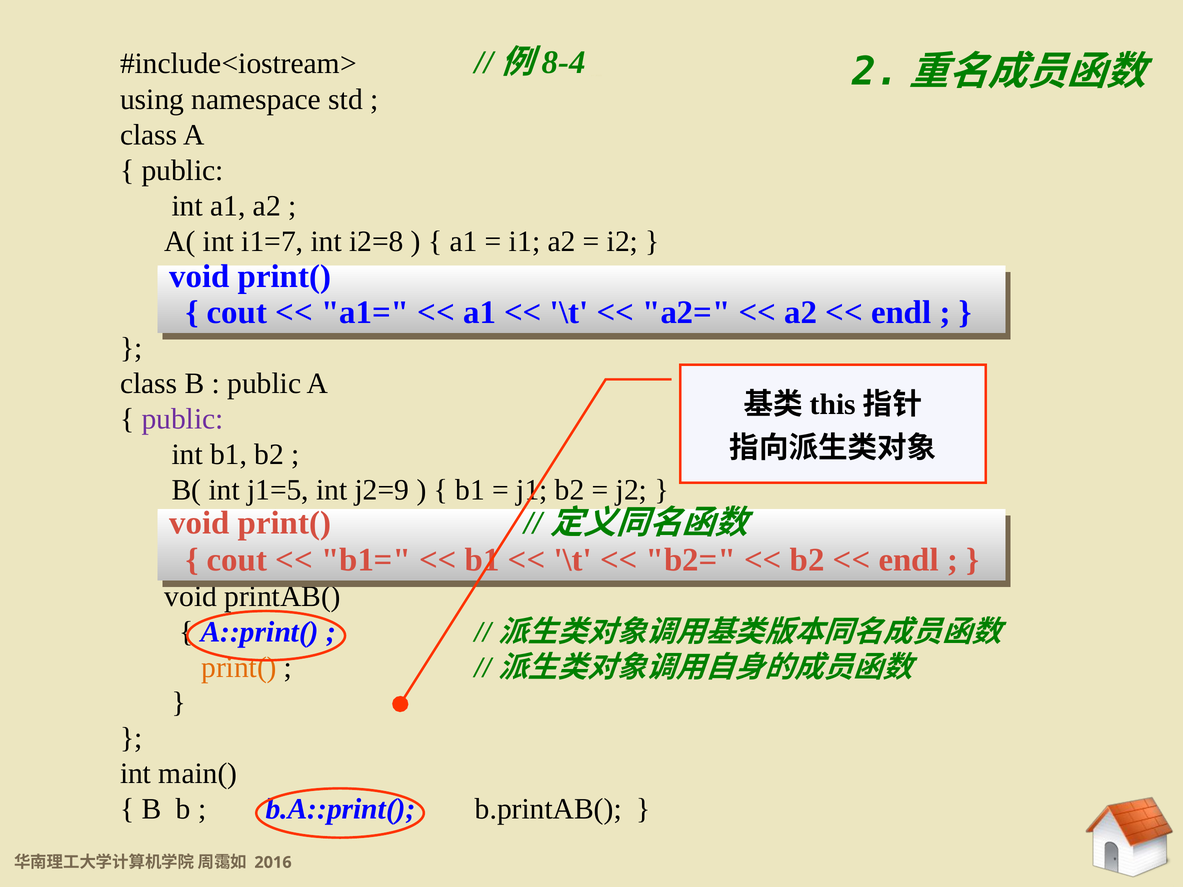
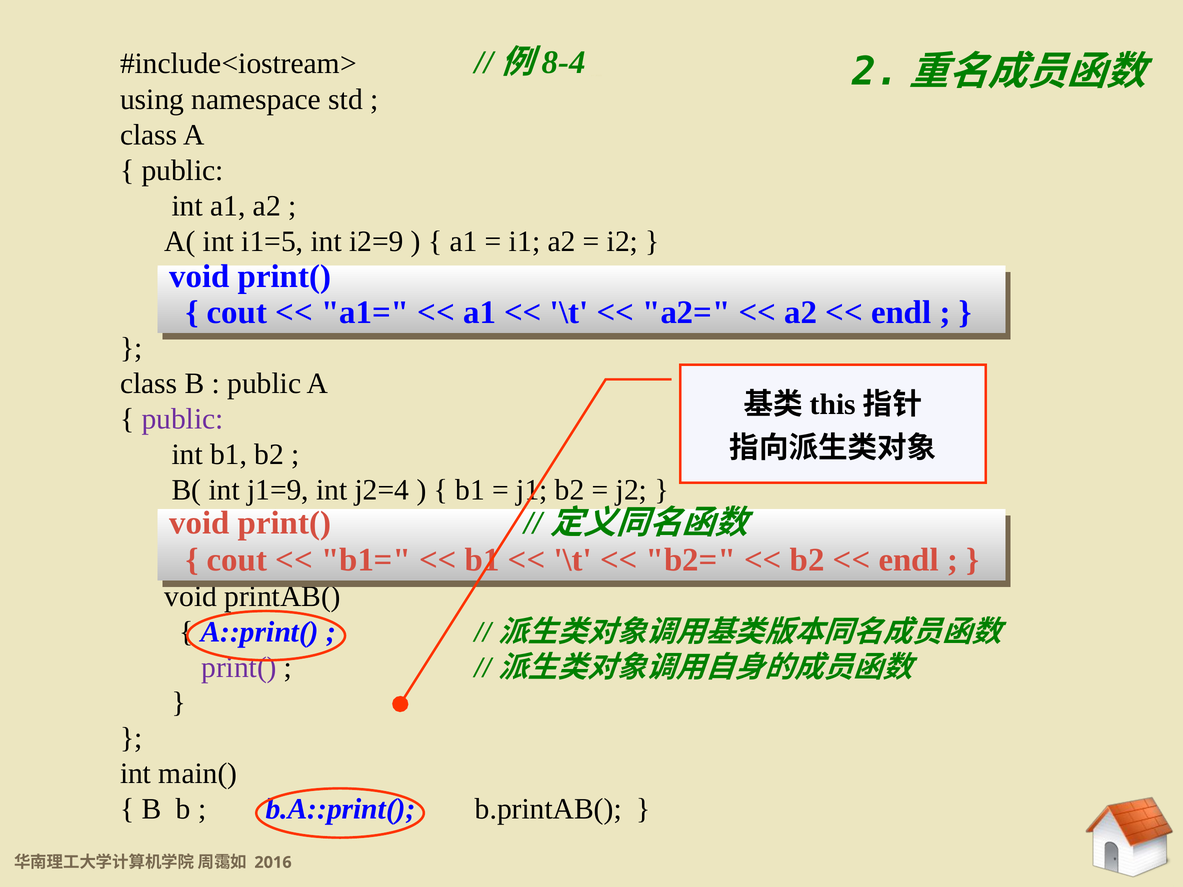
i1=7: i1=7 -> i1=5
i2=8: i2=8 -> i2=9
j1=5: j1=5 -> j1=9
j2=9: j2=9 -> j2=4
print( at (239, 667) colour: orange -> purple
